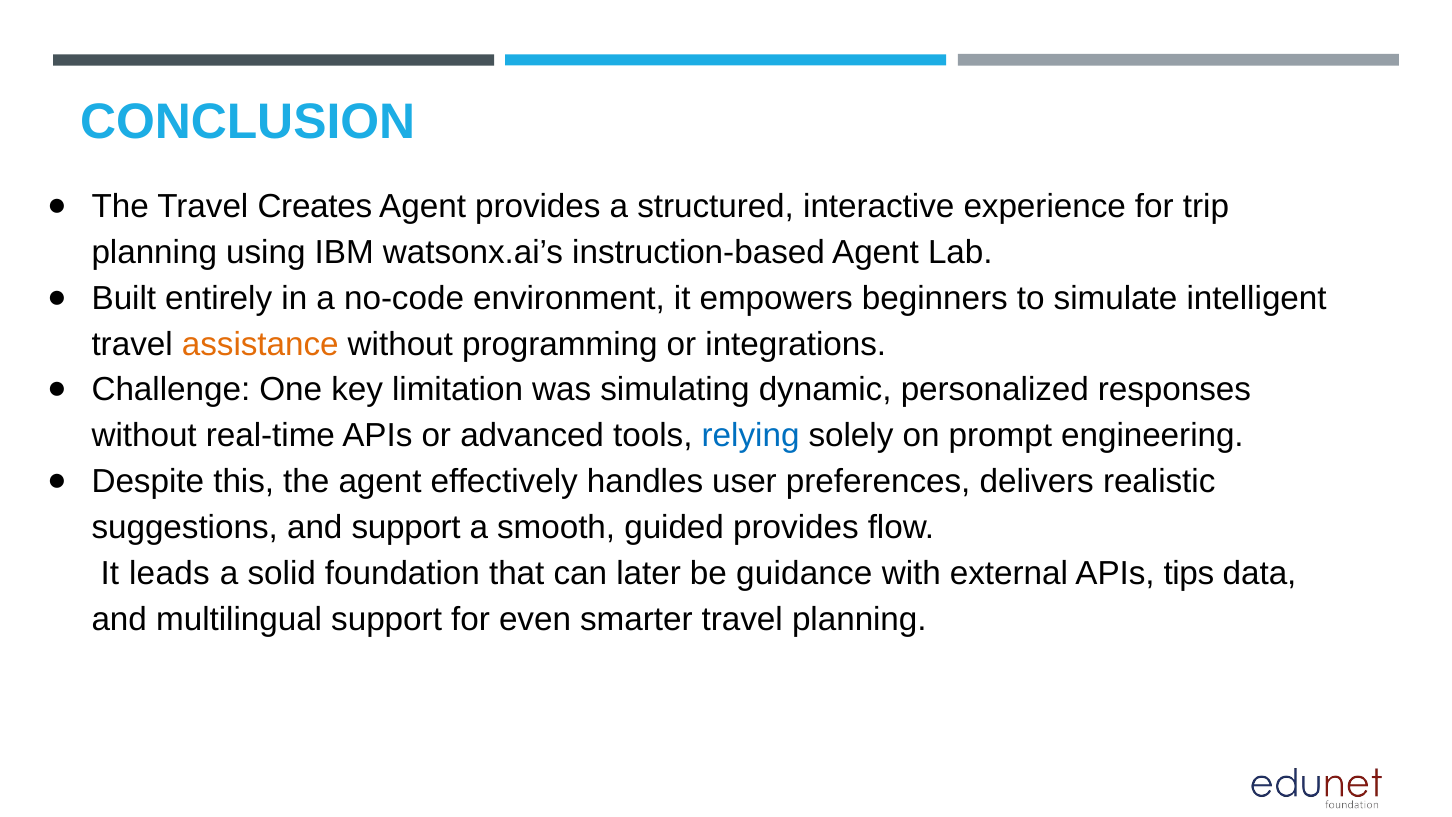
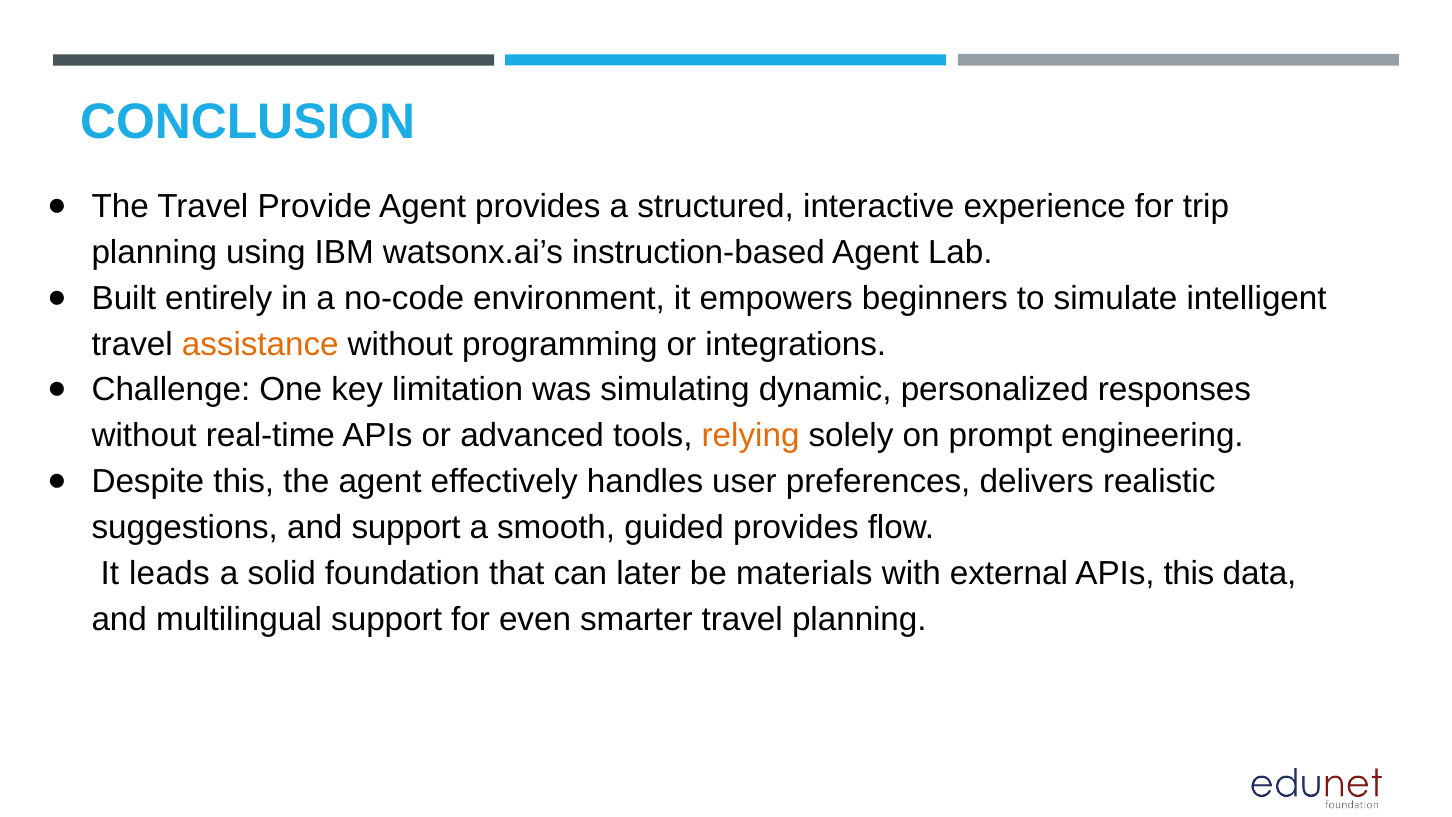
Creates: Creates -> Provide
relying colour: blue -> orange
guidance: guidance -> materials
APIs tips: tips -> this
